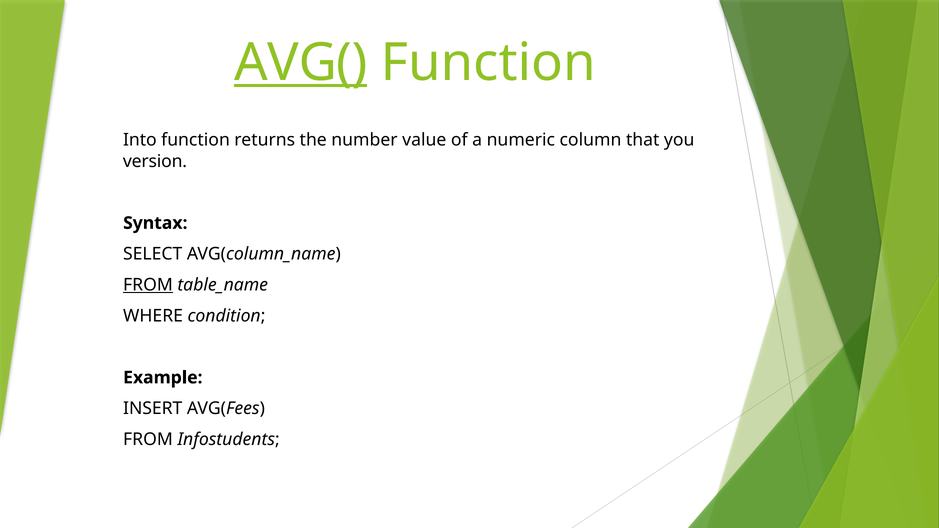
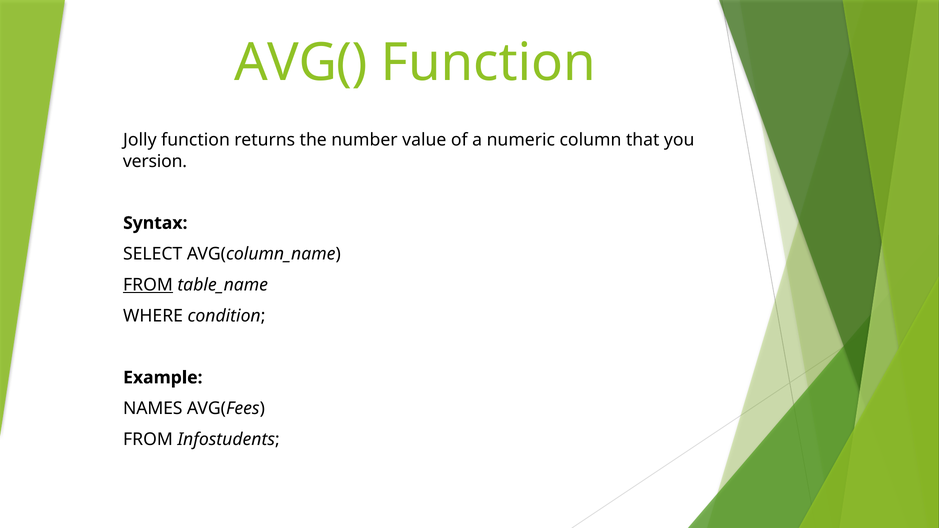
AVG( underline: present -> none
Into: Into -> Jolly
INSERT: INSERT -> NAMES
